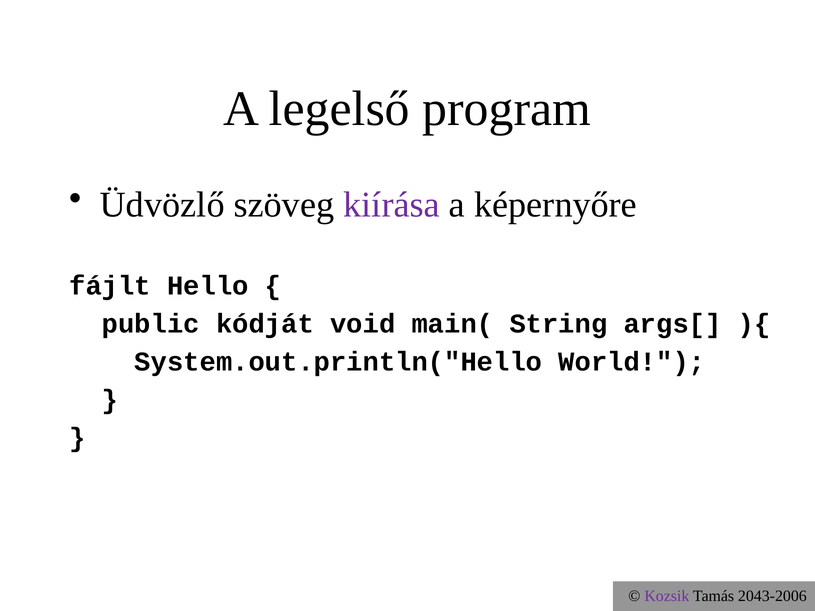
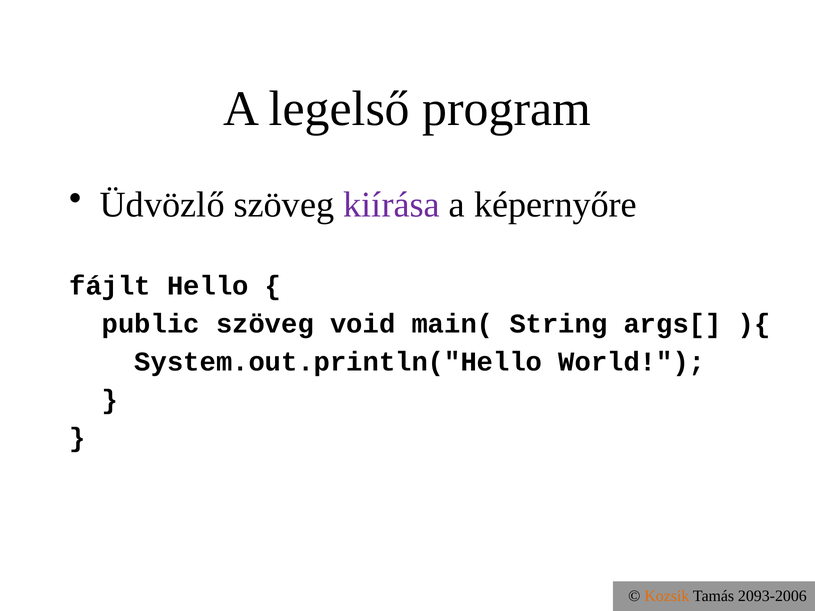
public kódját: kódját -> szöveg
Kozsik colour: purple -> orange
2043-2006: 2043-2006 -> 2093-2006
